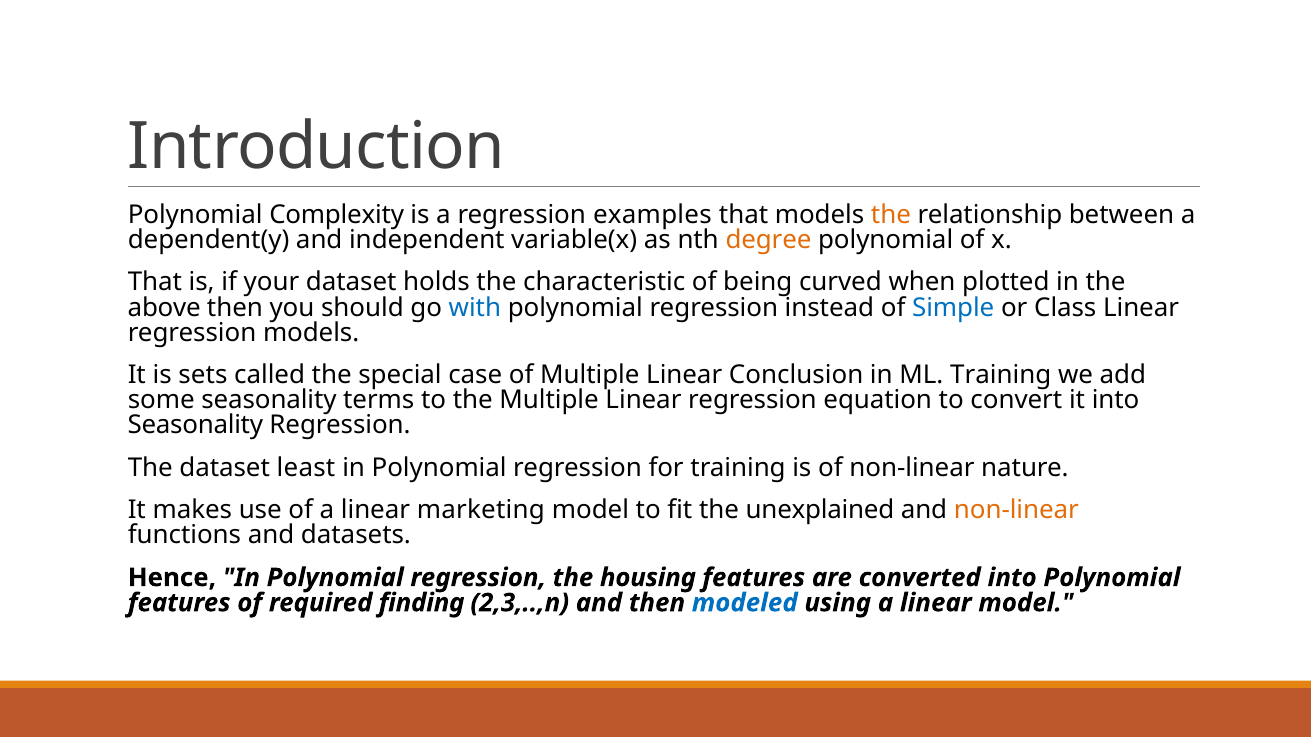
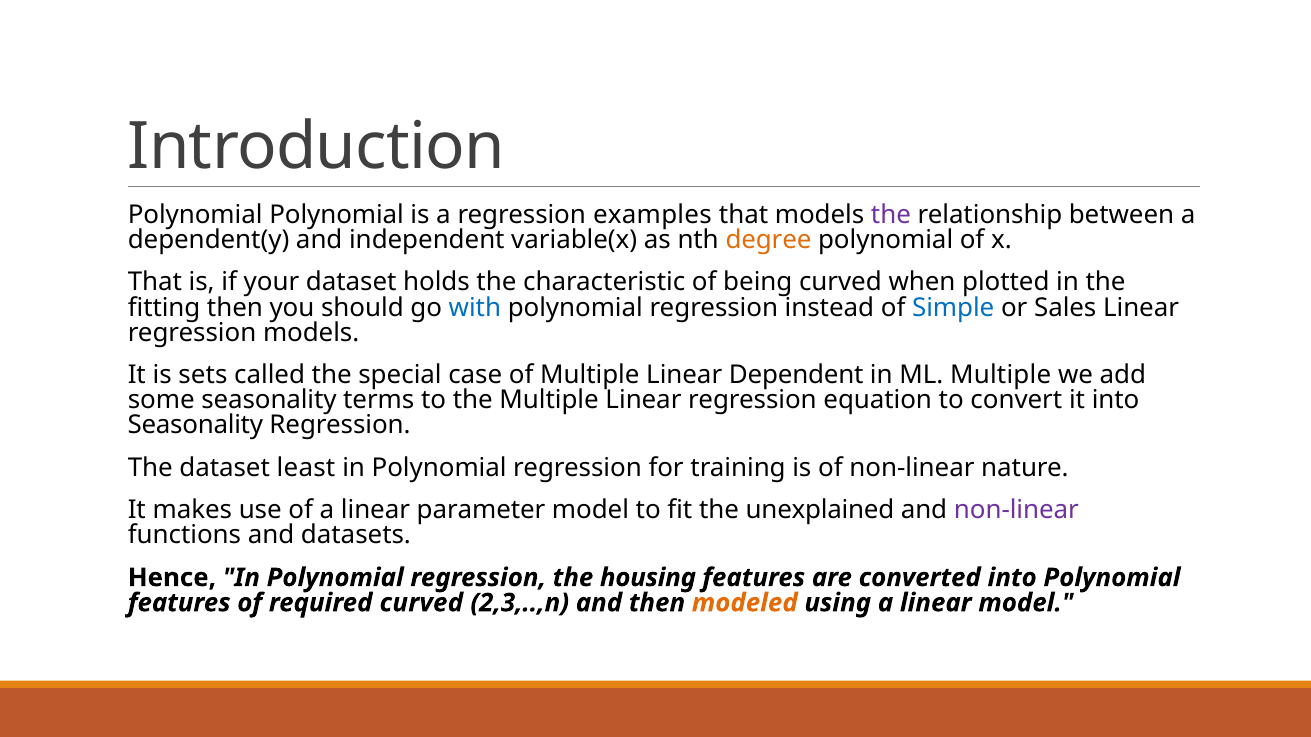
Polynomial Complexity: Complexity -> Polynomial
the at (891, 215) colour: orange -> purple
above: above -> fitting
Class: Class -> Sales
Conclusion: Conclusion -> Dependent
ML Training: Training -> Multiple
marketing: marketing -> parameter
non-linear at (1016, 510) colour: orange -> purple
required finding: finding -> curved
modeled colour: blue -> orange
